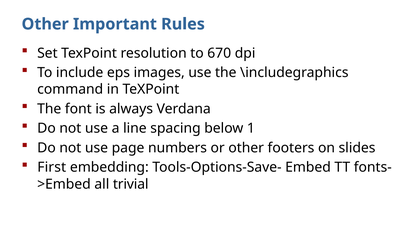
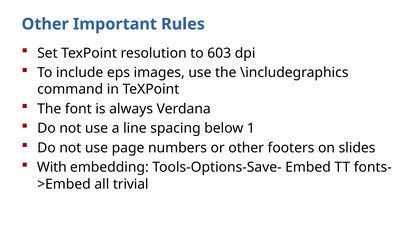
670: 670 -> 603
First: First -> With
